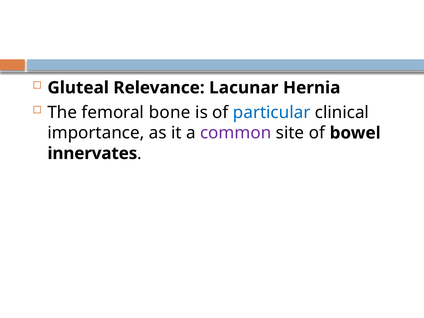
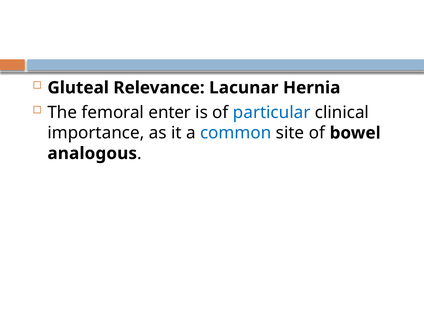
bone: bone -> enter
common colour: purple -> blue
innervates: innervates -> analogous
